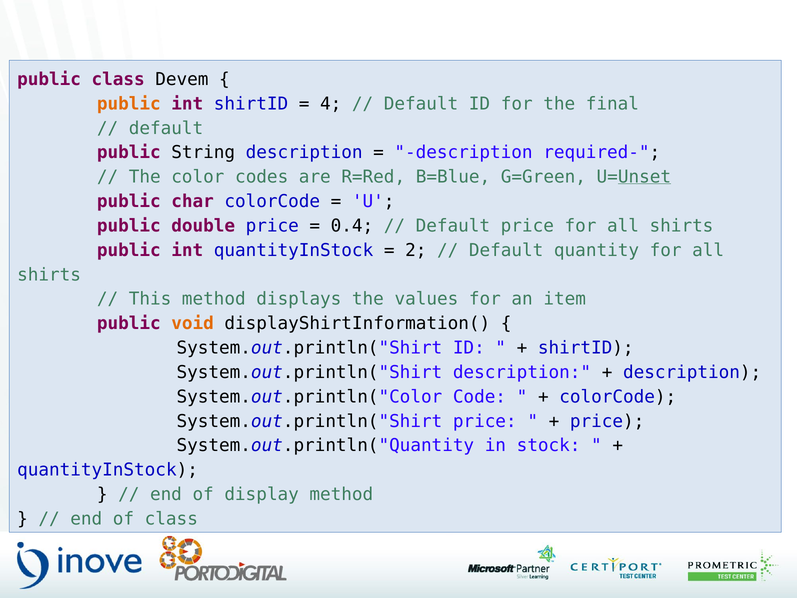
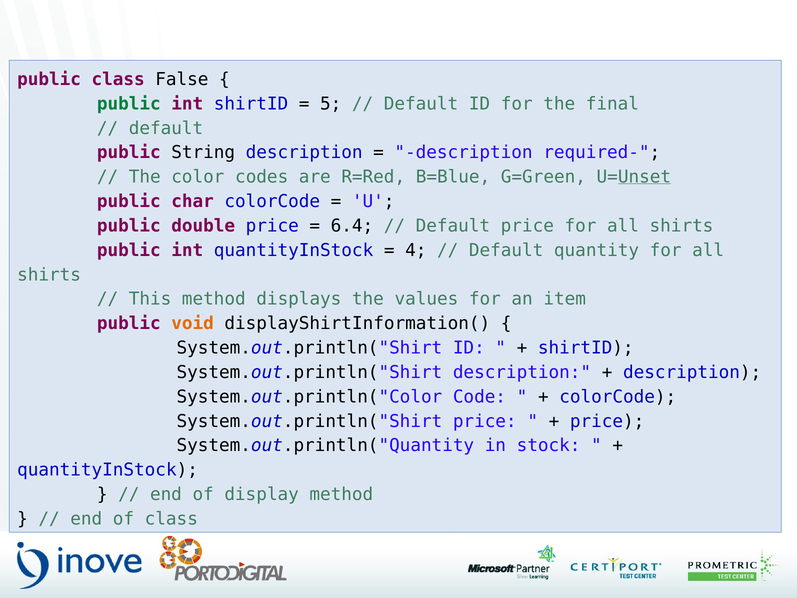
Devem: Devem -> False
public at (129, 104) colour: orange -> green
4: 4 -> 5
0.4: 0.4 -> 6.4
2: 2 -> 4
